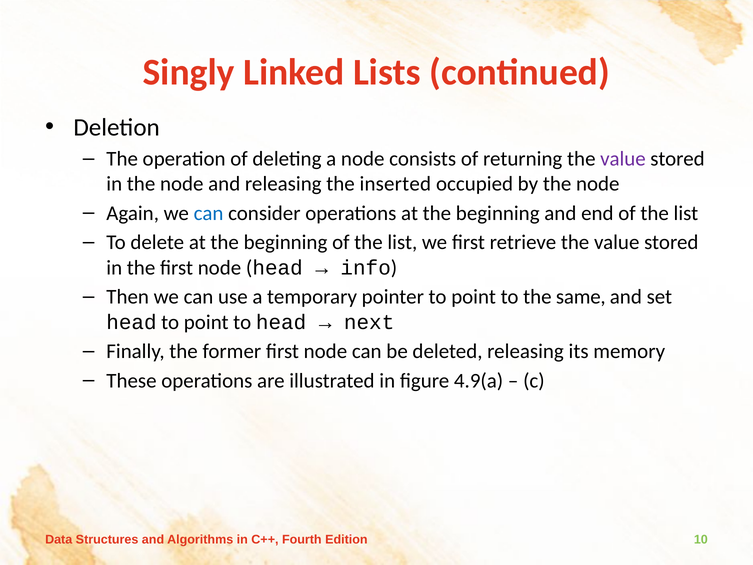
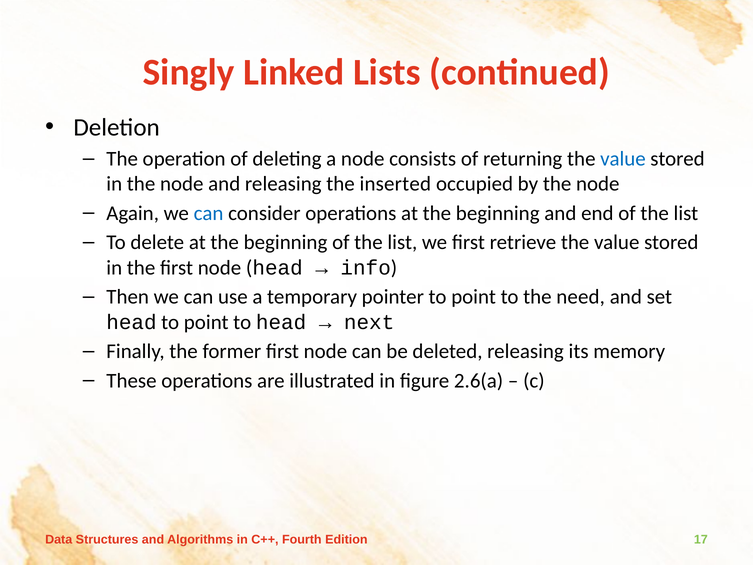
value at (623, 159) colour: purple -> blue
same: same -> need
4.9(a: 4.9(a -> 2.6(a
10: 10 -> 17
